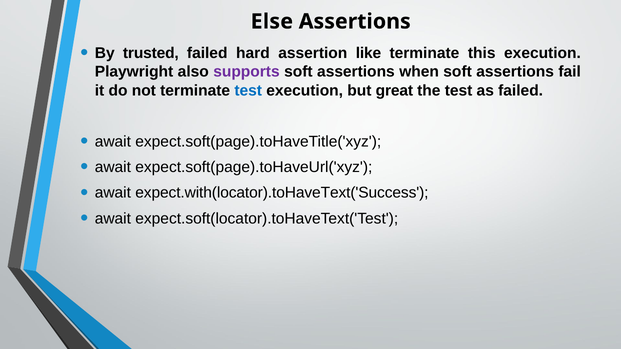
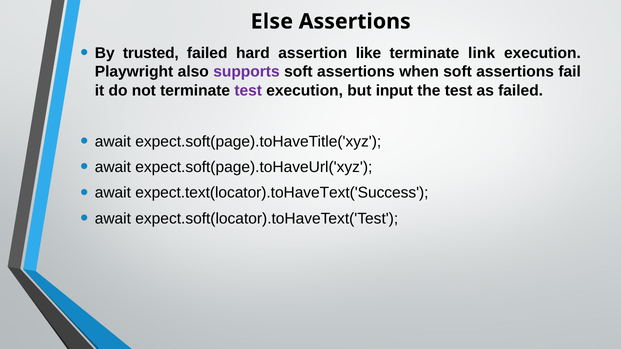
this: this -> link
test at (248, 91) colour: blue -> purple
great: great -> input
expect.with(locator).toHaveText('Success: expect.with(locator).toHaveText('Success -> expect.text(locator).toHaveText('Success
